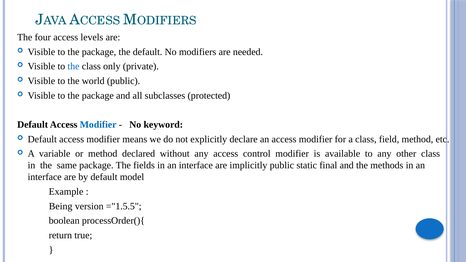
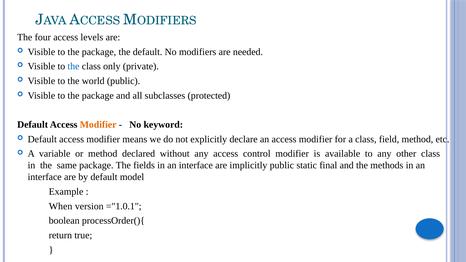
Modifier at (98, 125) colour: blue -> orange
Being: Being -> When
="1.5.5: ="1.5.5 -> ="1.0.1
